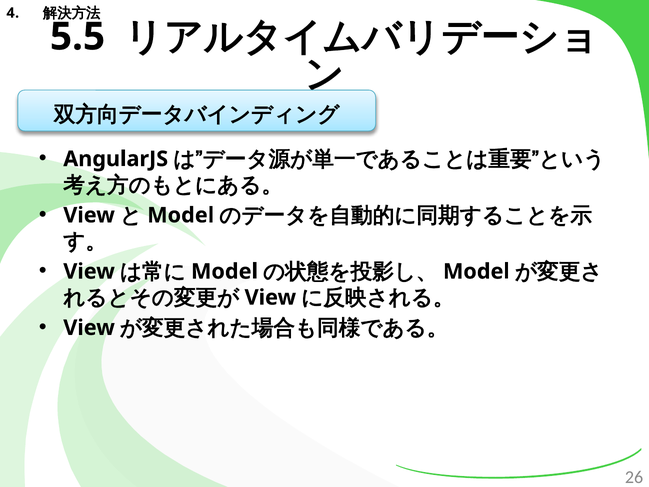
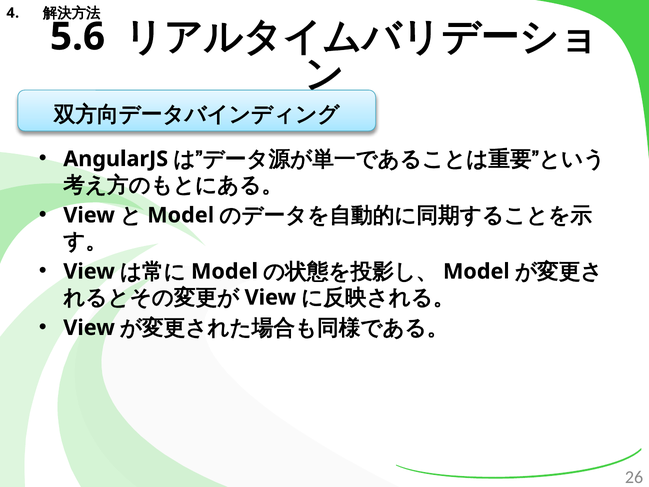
5.5: 5.5 -> 5.6
